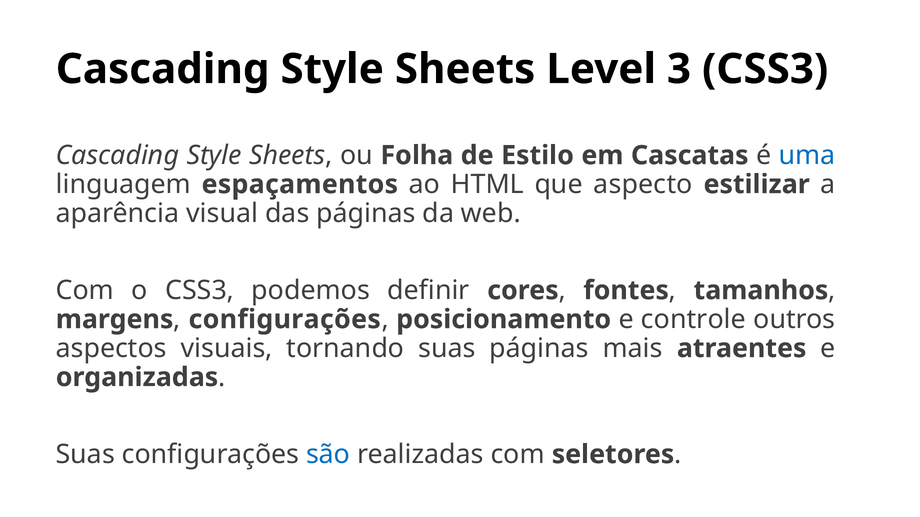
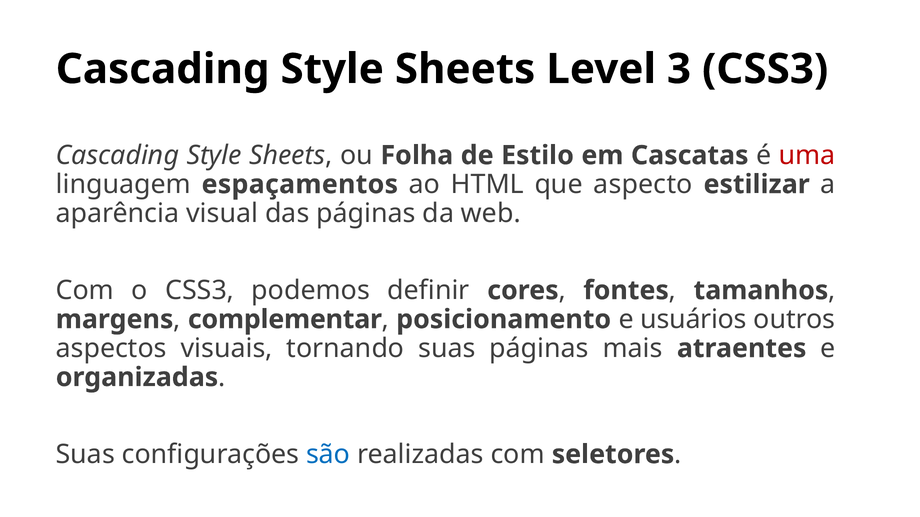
uma colour: blue -> red
configurações at (285, 320): configurações -> complementar
controle: controle -> usuários
